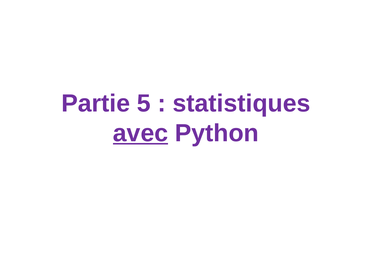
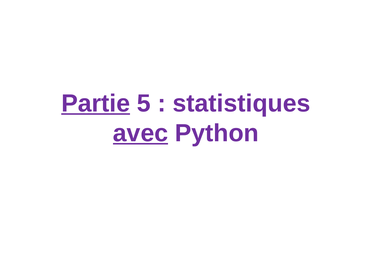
Partie underline: none -> present
